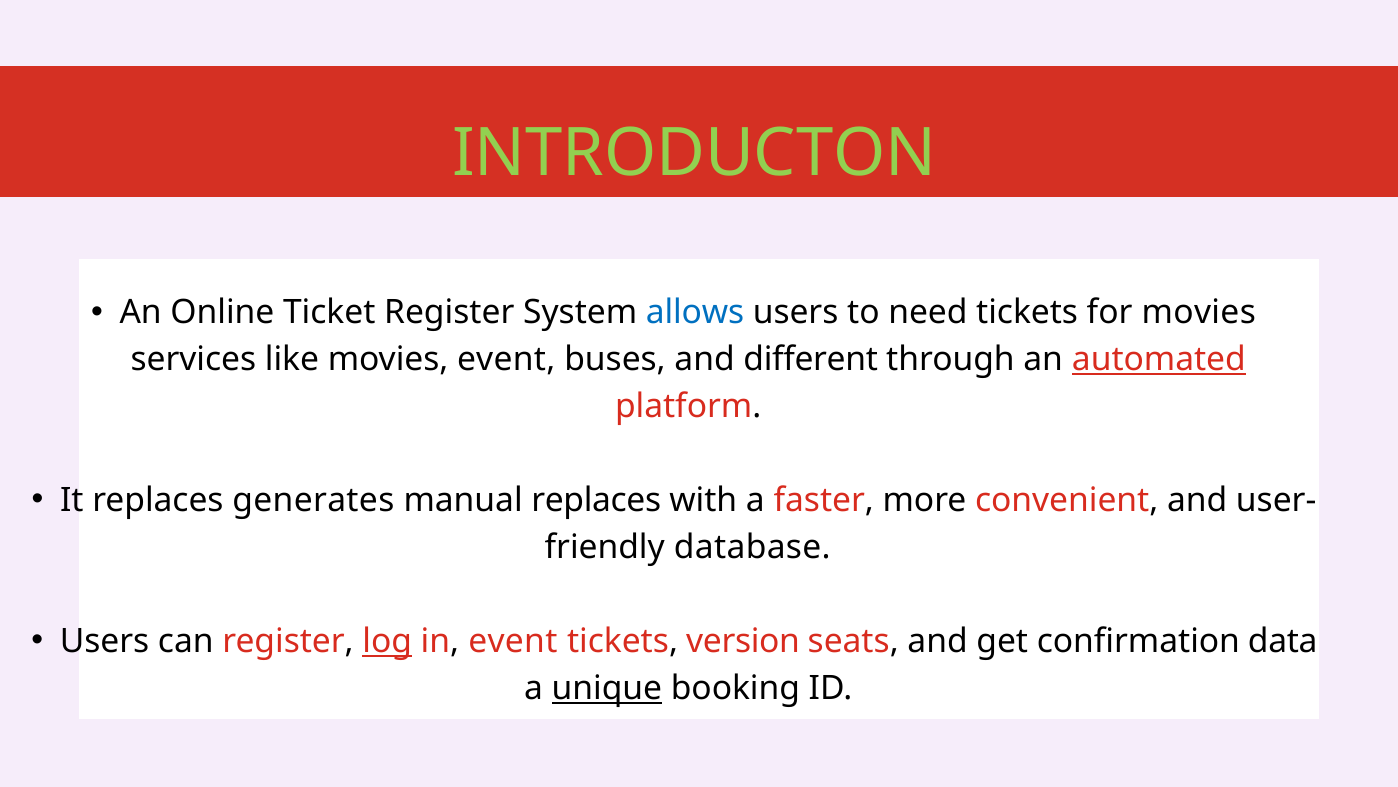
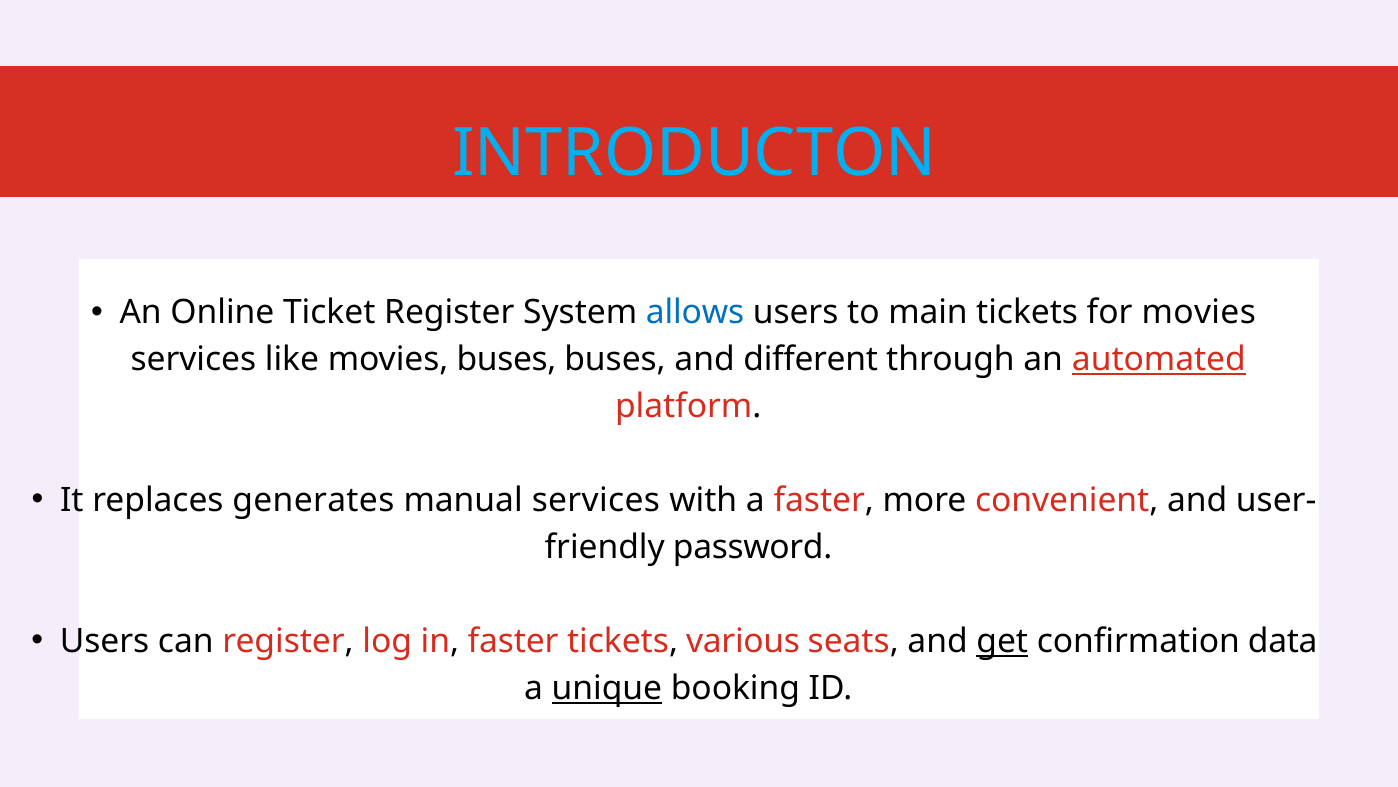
INTRODUCTON colour: light green -> light blue
need: need -> main
movies event: event -> buses
manual replaces: replaces -> services
database: database -> password
log underline: present -> none
in event: event -> faster
version: version -> various
get underline: none -> present
